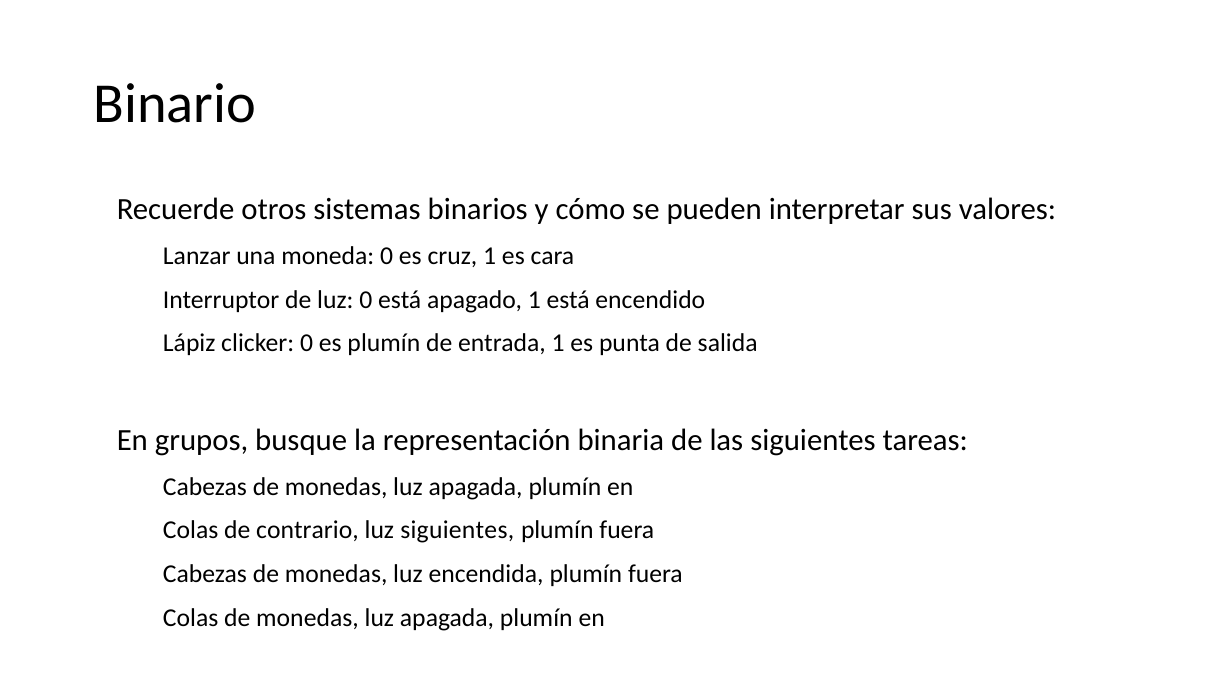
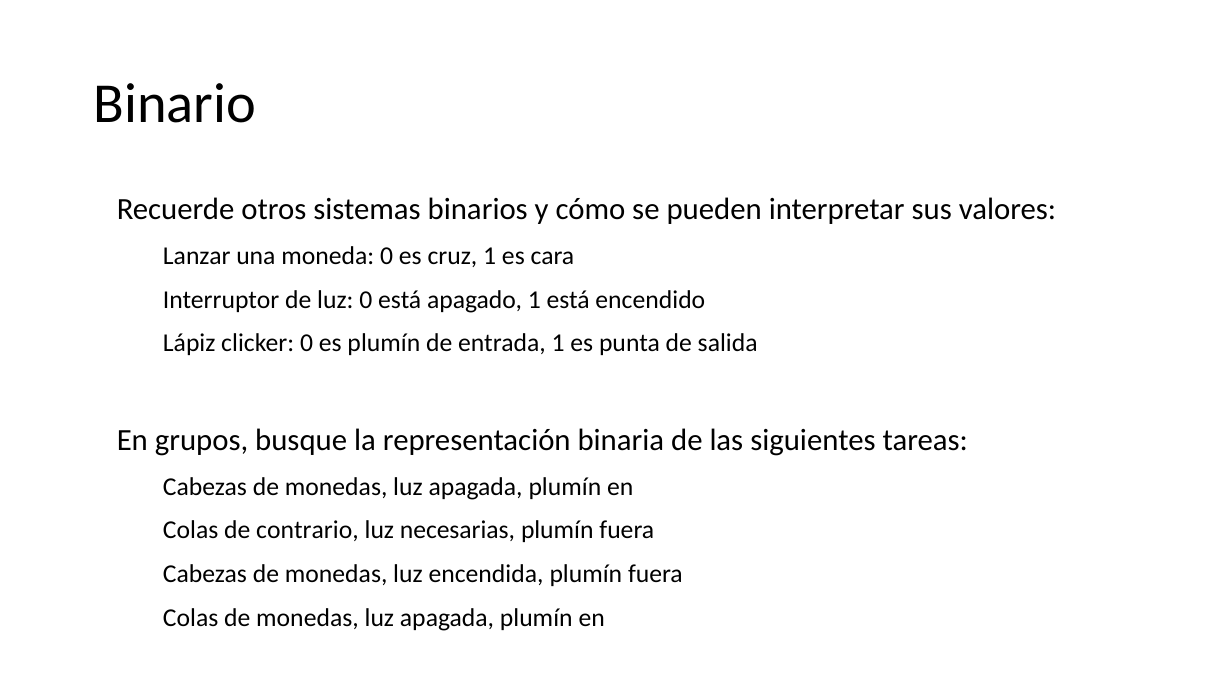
luz siguientes: siguientes -> necesarias
